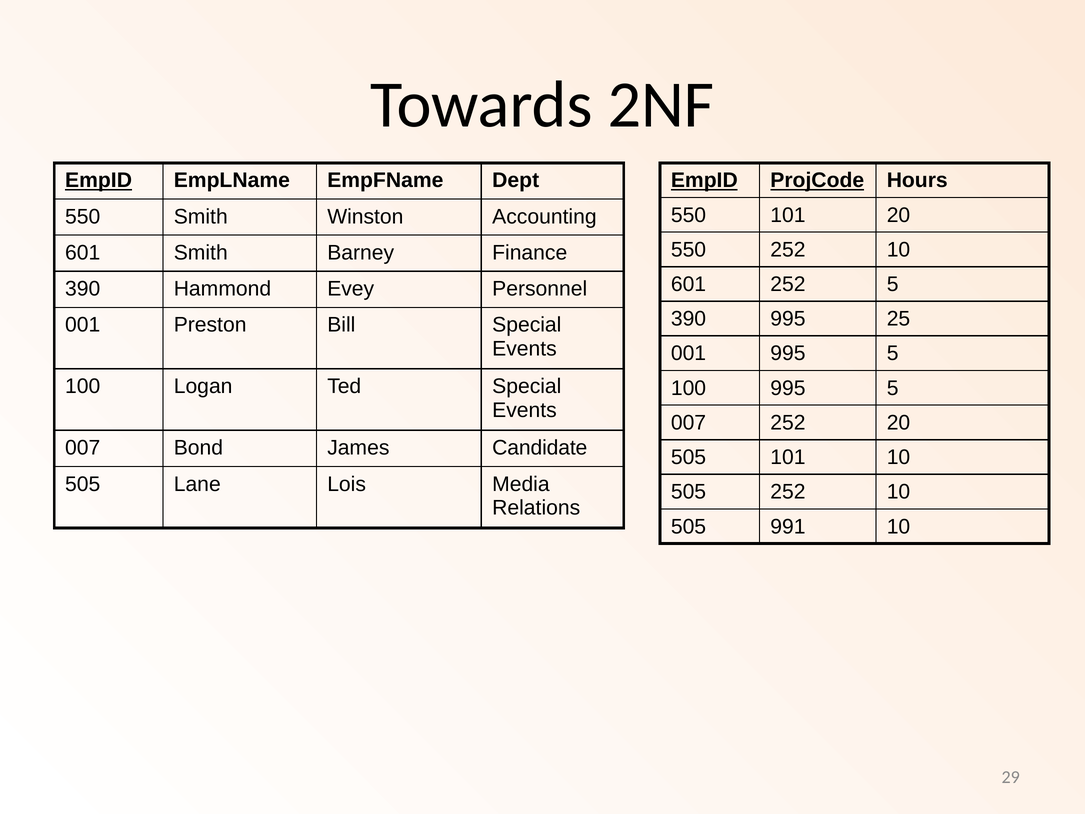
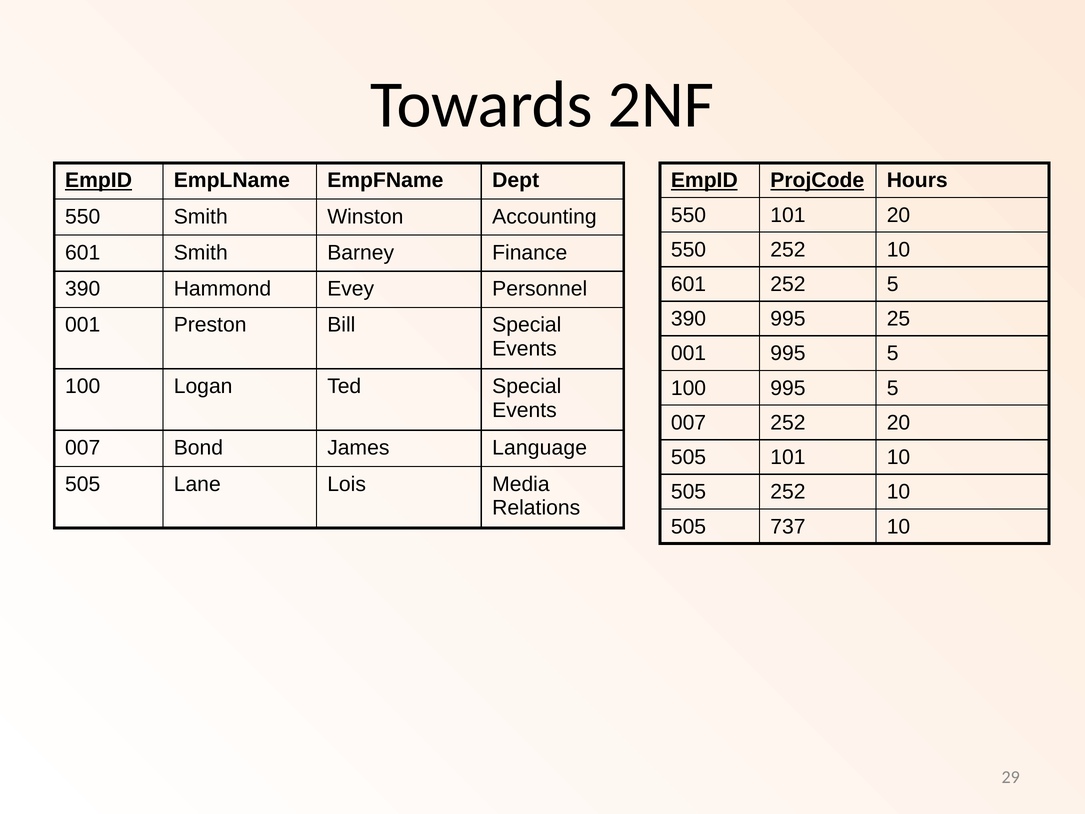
Candidate: Candidate -> Language
991: 991 -> 737
